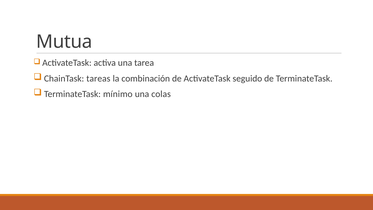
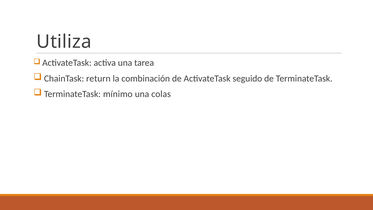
Mutua: Mutua -> Utiliza
tareas: tareas -> return
